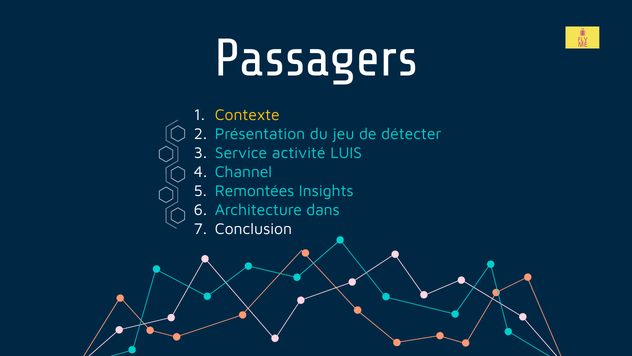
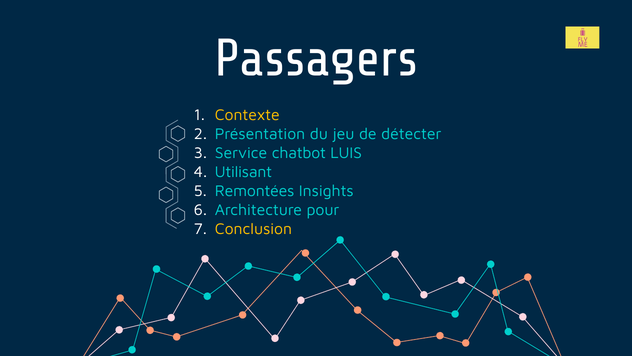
activité: activité -> chatbot
Channel: Channel -> Utilisant
dans: dans -> pour
Conclusion colour: white -> yellow
